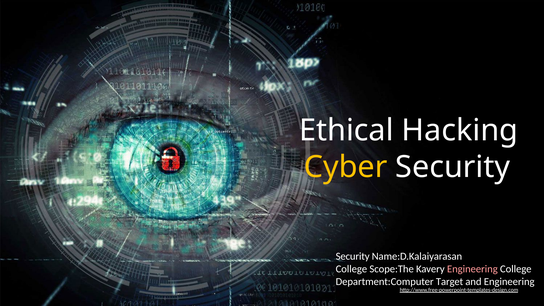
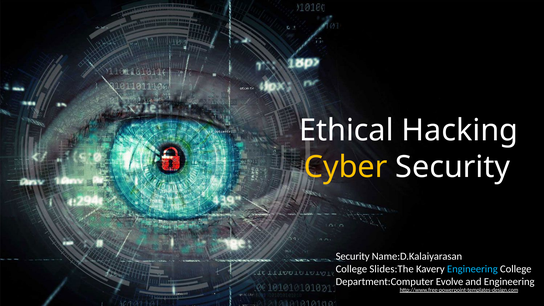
Scope:The: Scope:The -> Slides:The
Engineering at (472, 269) colour: pink -> light blue
Target: Target -> Evolve
